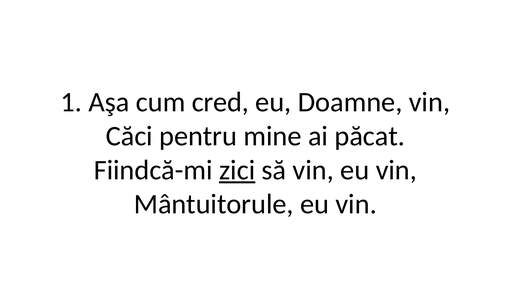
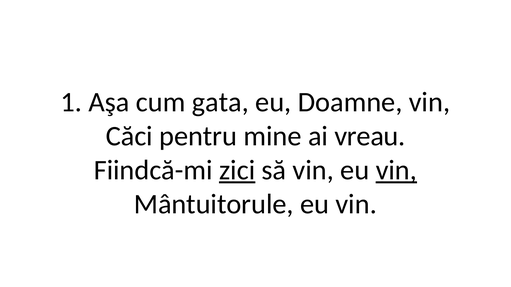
cred: cred -> gata
păcat: păcat -> vreau
vin at (396, 170) underline: none -> present
